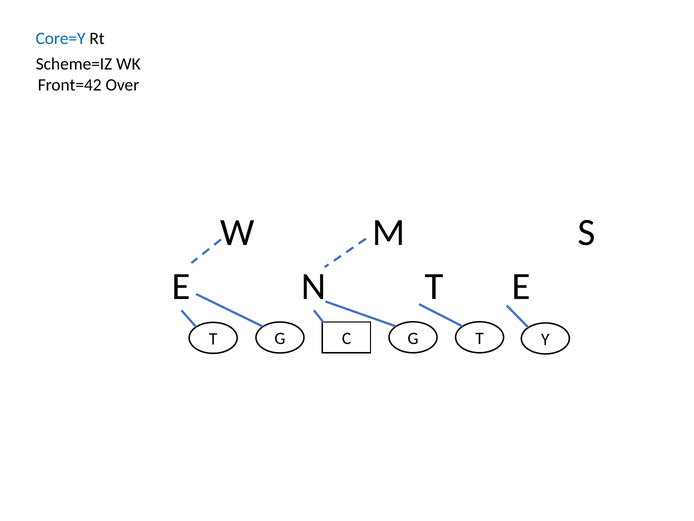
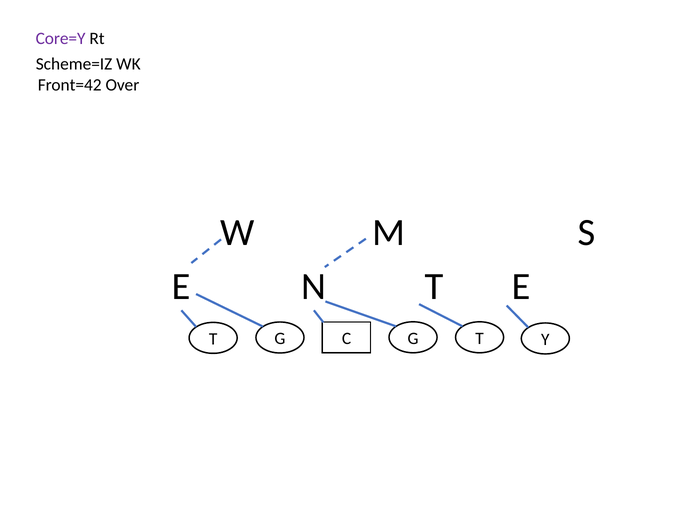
Core=Y colour: blue -> purple
